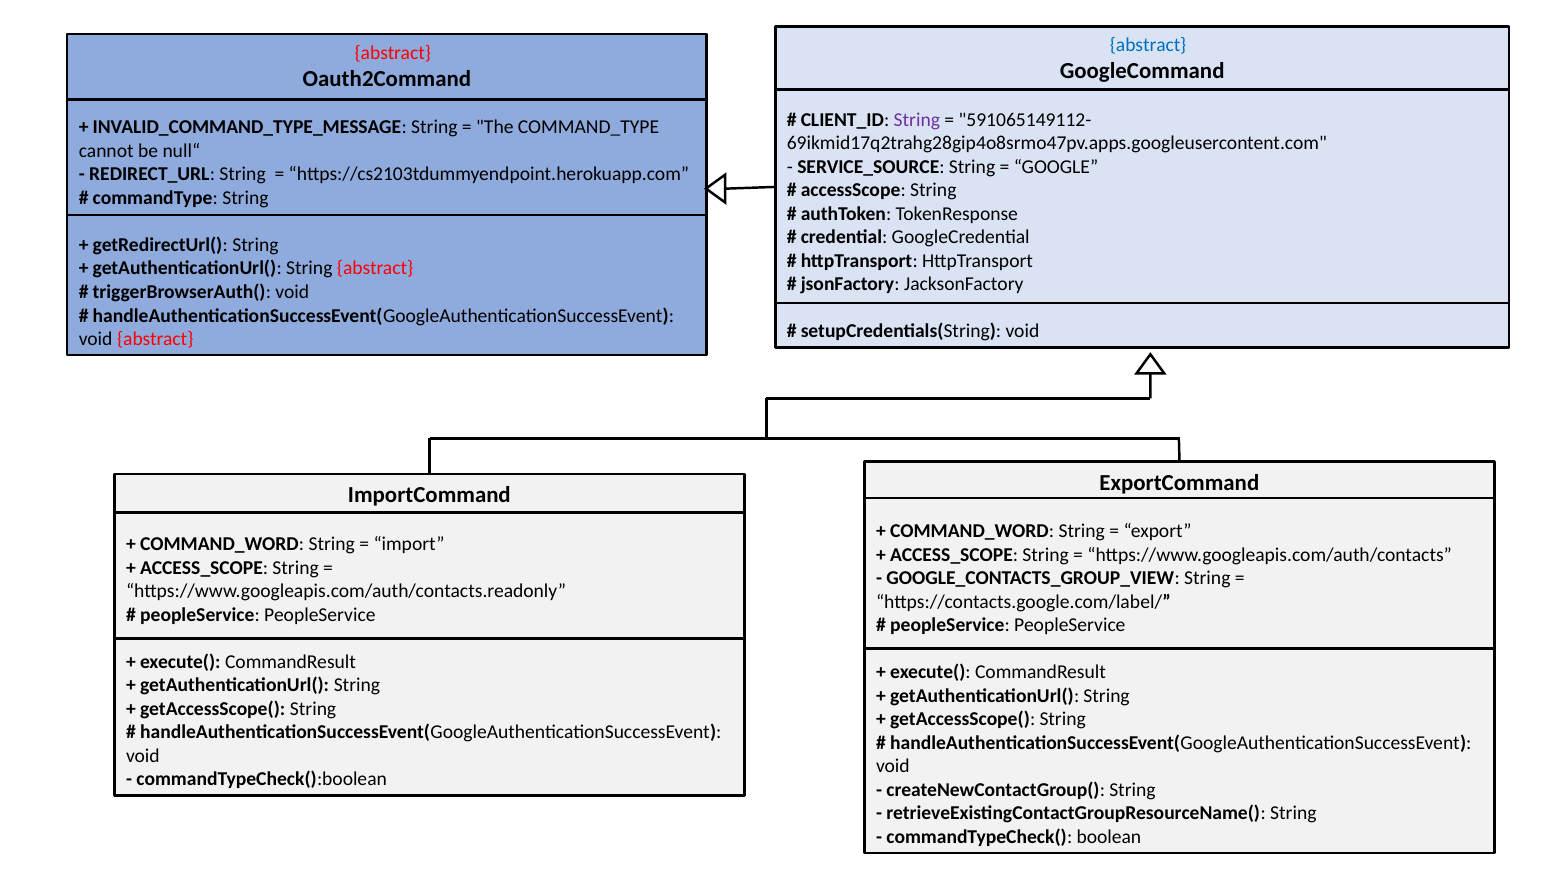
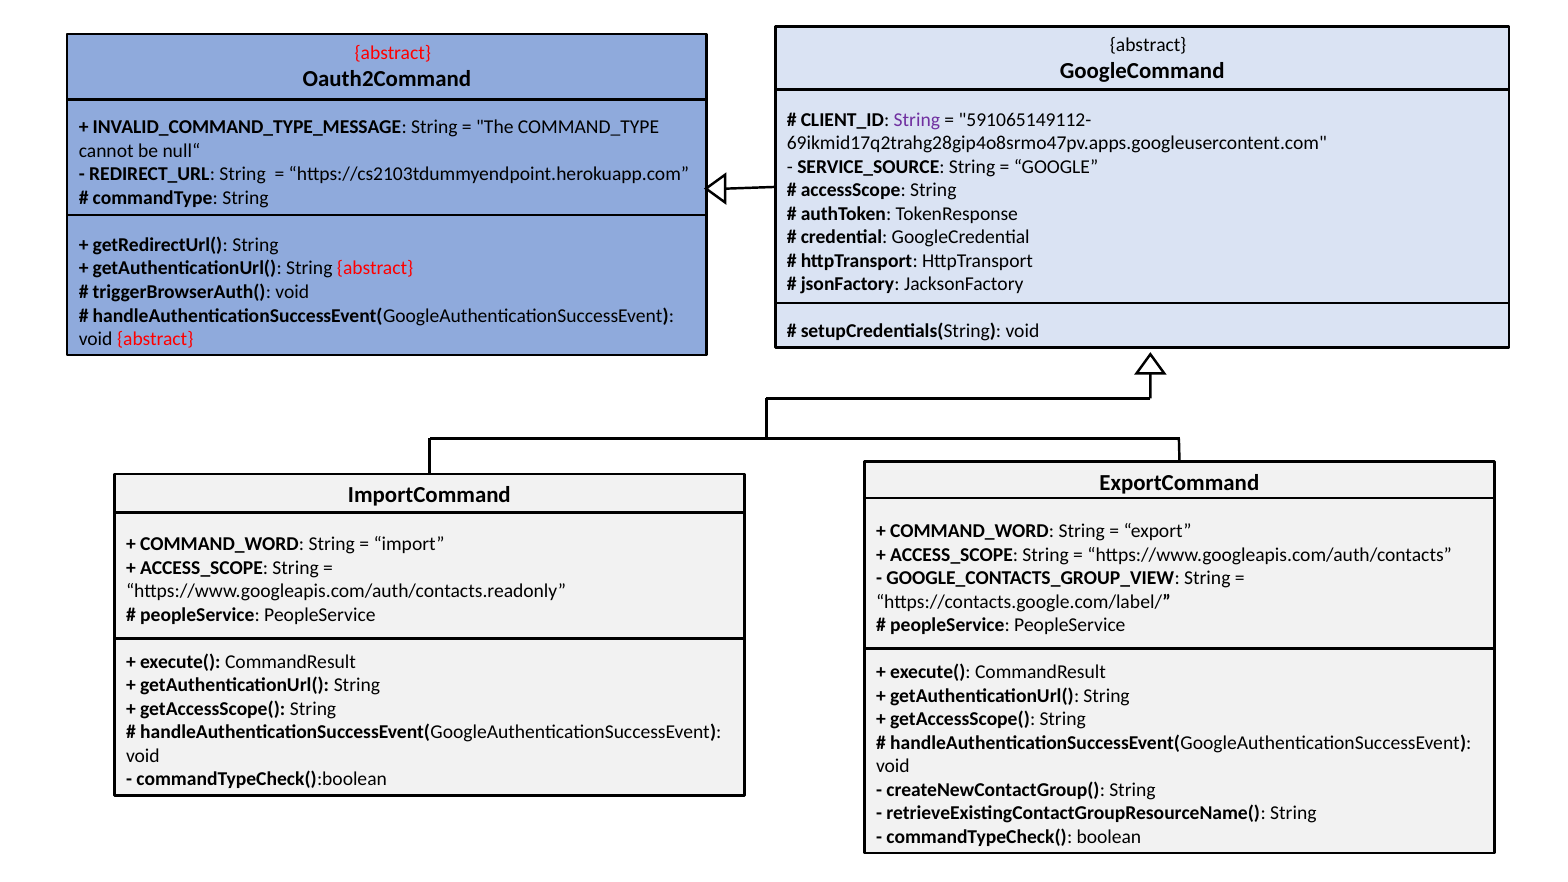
abstract at (1148, 45) colour: blue -> black
